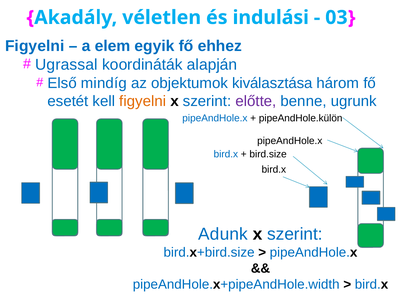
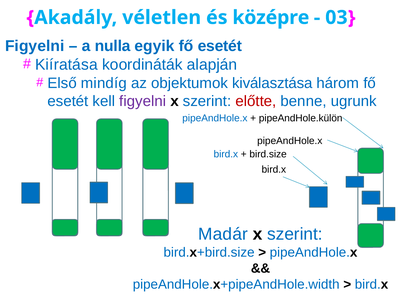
indulási: indulási -> középre
elem: elem -> nulla
egyik fő ehhez: ehhez -> esetét
Ugrassal: Ugrassal -> Kiíratása
figyelni at (143, 101) colour: orange -> purple
előtte colour: purple -> red
Adunk: Adunk -> Madár
